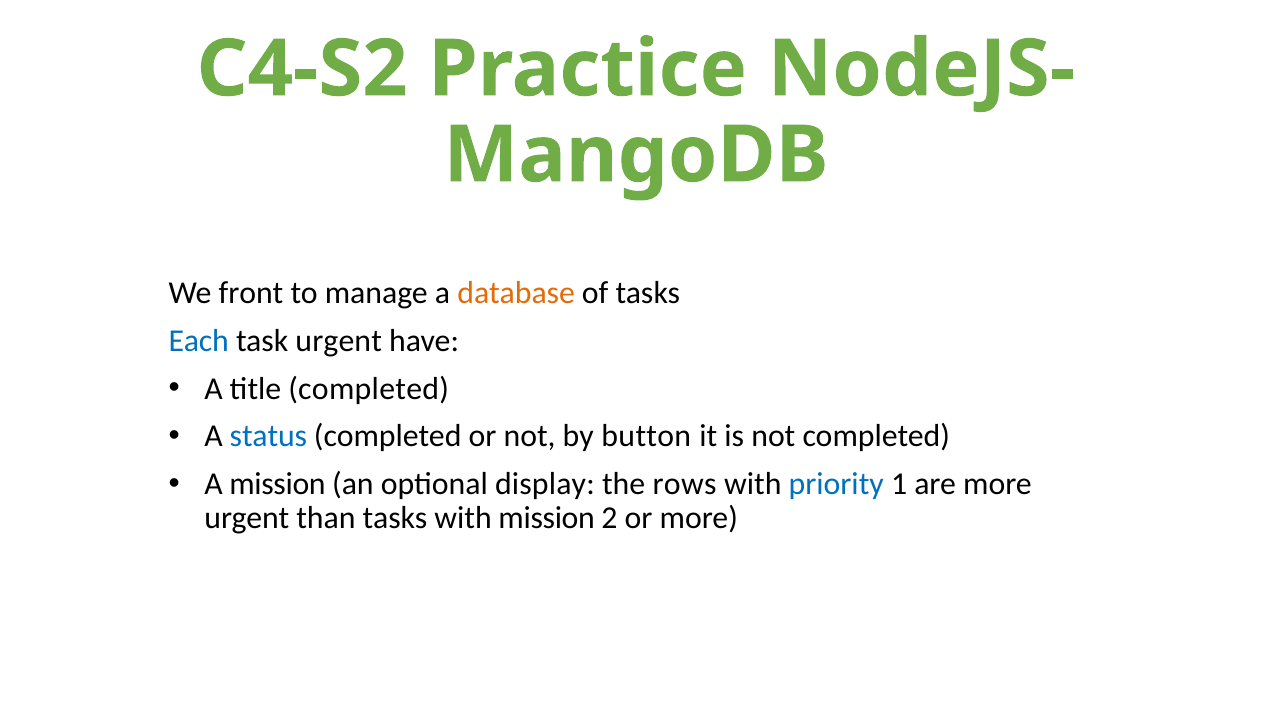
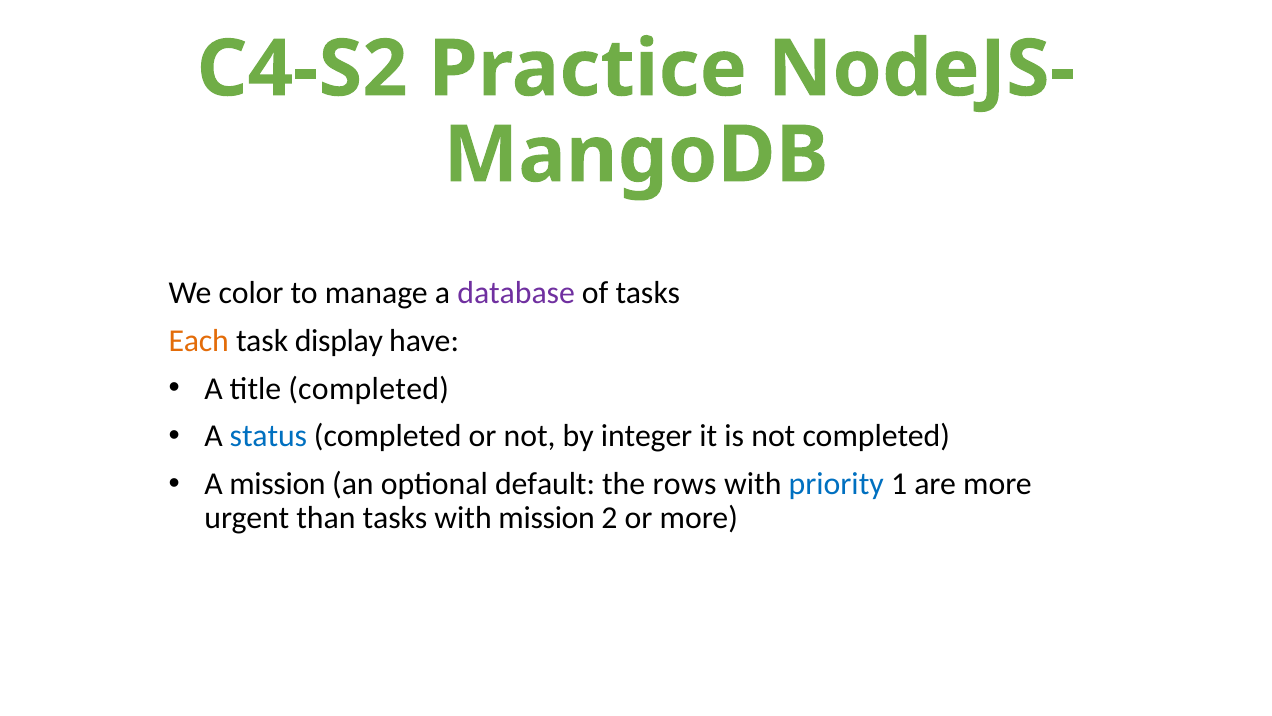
front: front -> color
database colour: orange -> purple
Each colour: blue -> orange
task urgent: urgent -> display
button: button -> integer
display: display -> default
